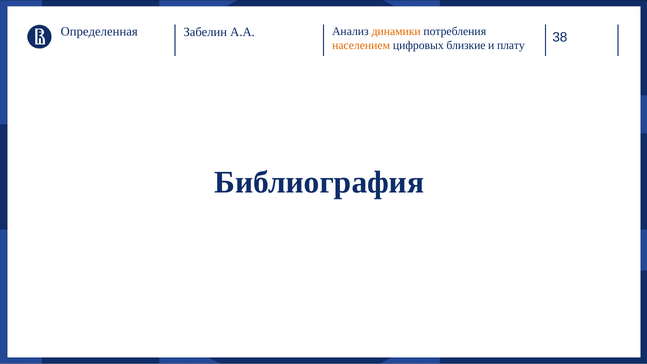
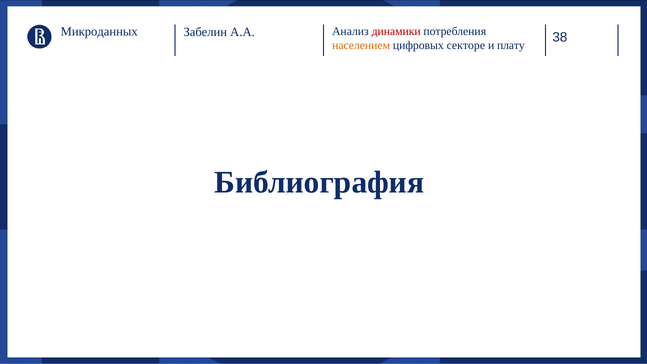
Определенная: Определенная -> Микроданных
динамики colour: orange -> red
близкие: близкие -> секторе
